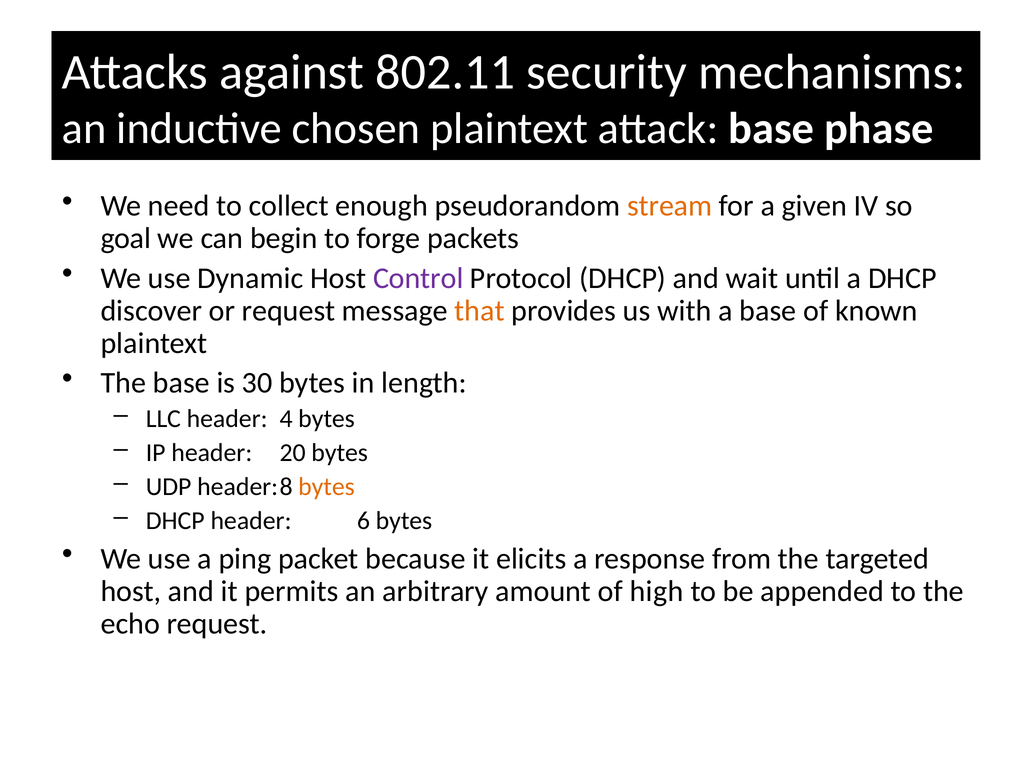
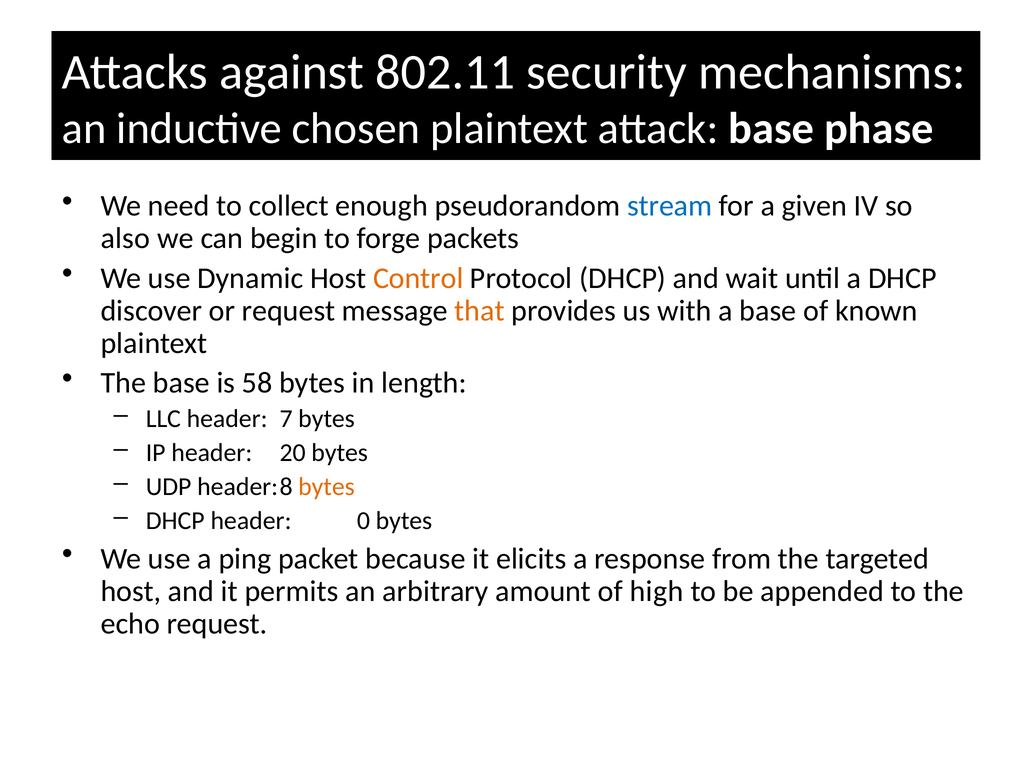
stream colour: orange -> blue
goal: goal -> also
Control colour: purple -> orange
30: 30 -> 58
4: 4 -> 7
6: 6 -> 0
